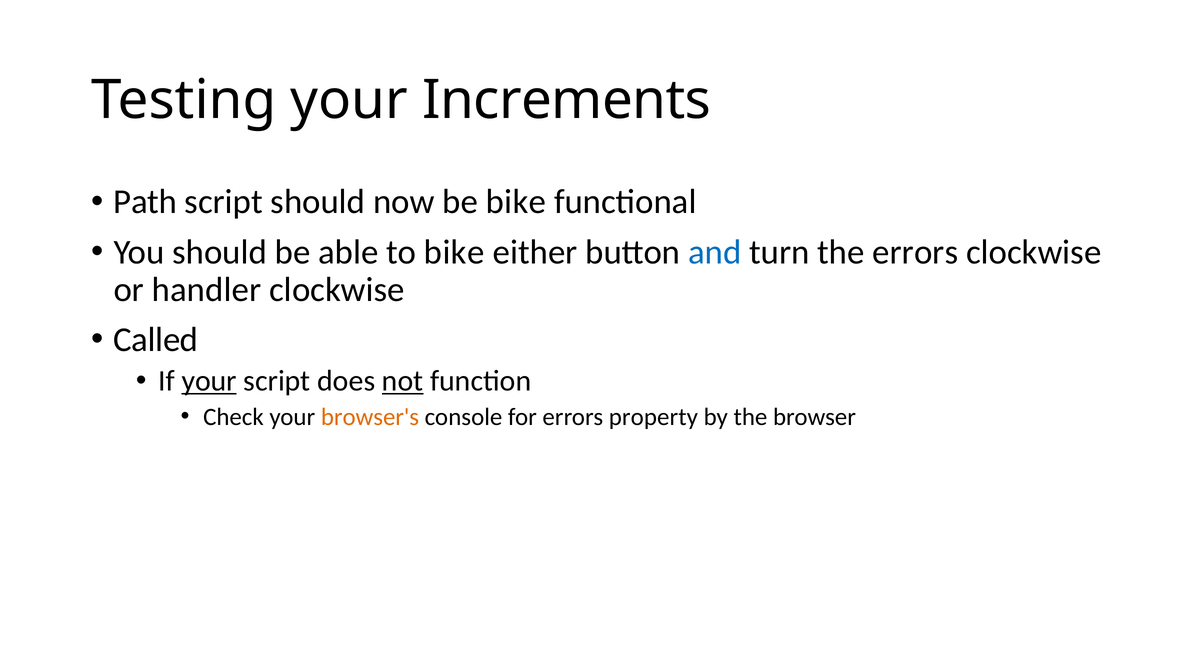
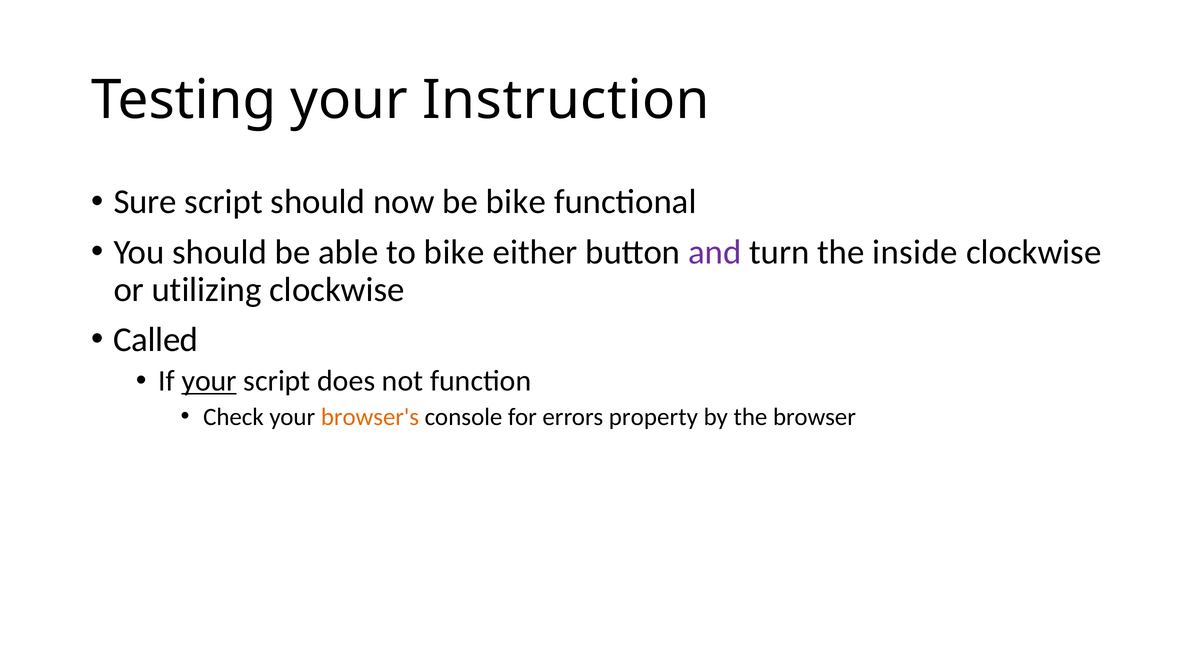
Increments: Increments -> Instruction
Path: Path -> Sure
and colour: blue -> purple
the errors: errors -> inside
handler: handler -> utilizing
not underline: present -> none
